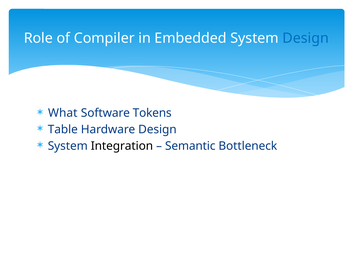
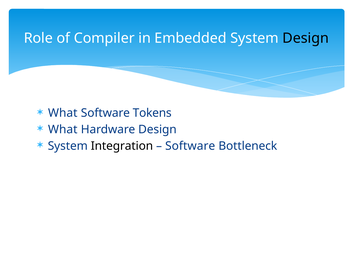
Design at (306, 38) colour: blue -> black
Table at (63, 129): Table -> What
Semantic at (190, 146): Semantic -> Software
